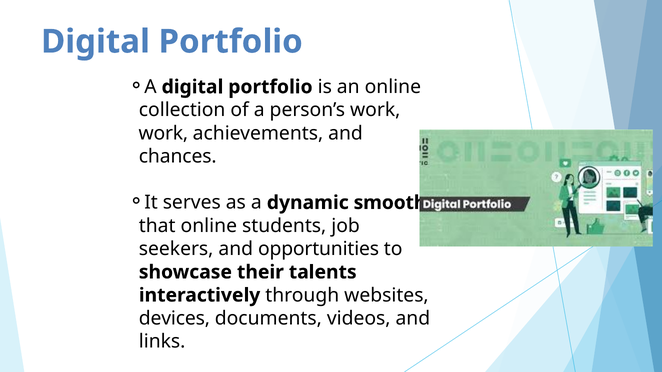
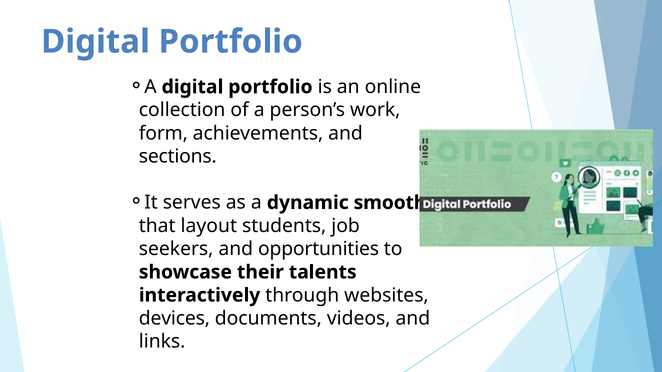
work at (163, 133): work -> form
chances: chances -> sections
that online: online -> layout
